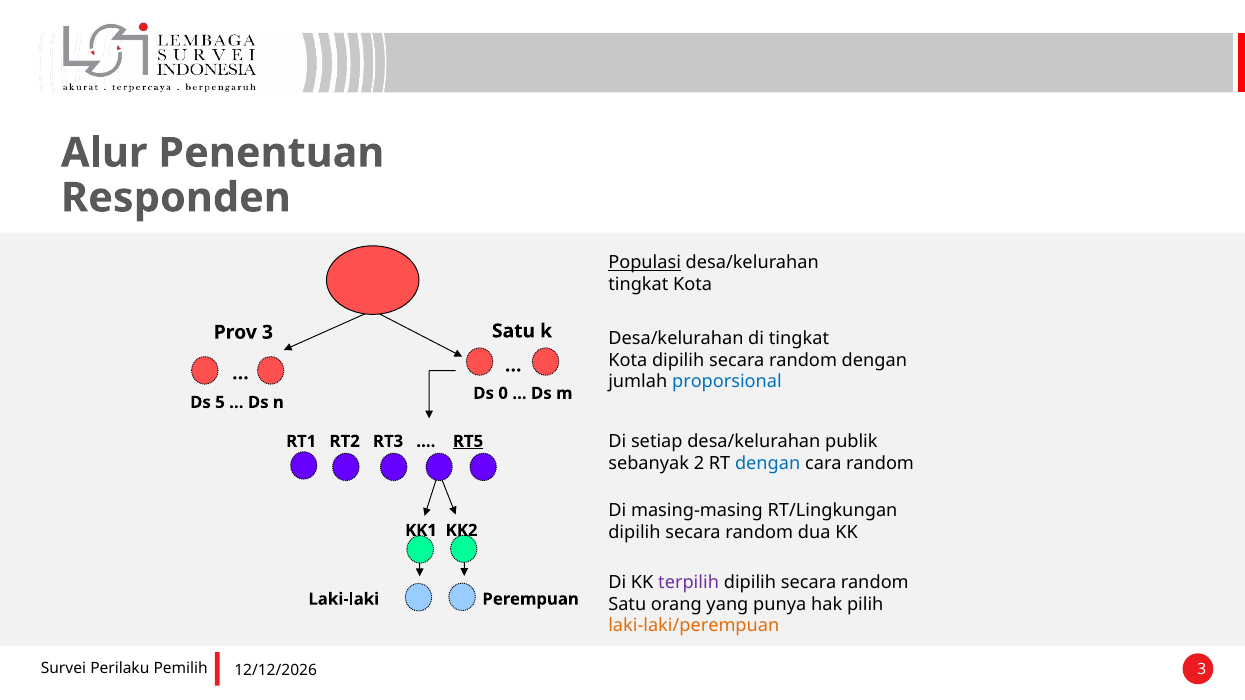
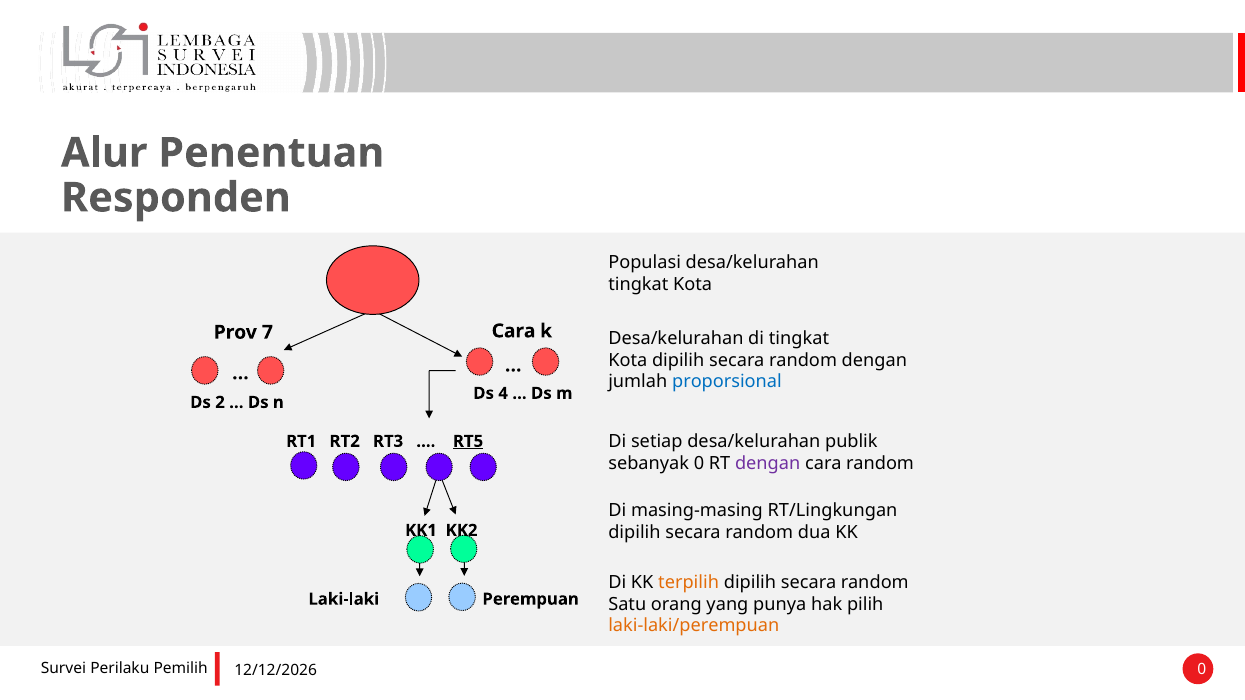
Populasi underline: present -> none
Satu at (513, 331): Satu -> Cara
Prov 3: 3 -> 7
0: 0 -> 4
5: 5 -> 2
sebanyak 2: 2 -> 0
dengan at (768, 464) colour: blue -> purple
terpilih colour: purple -> orange
3 at (1202, 670): 3 -> 0
